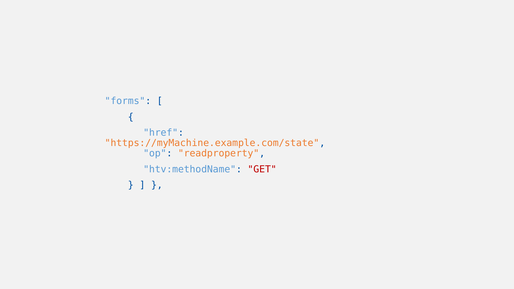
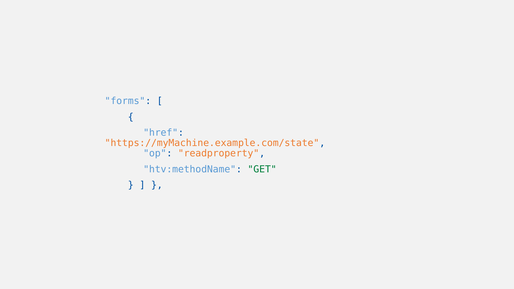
GET colour: red -> green
